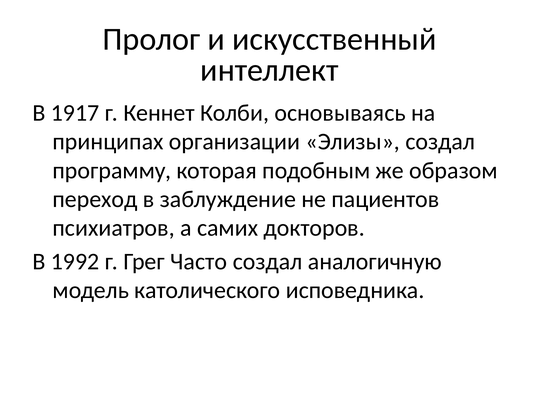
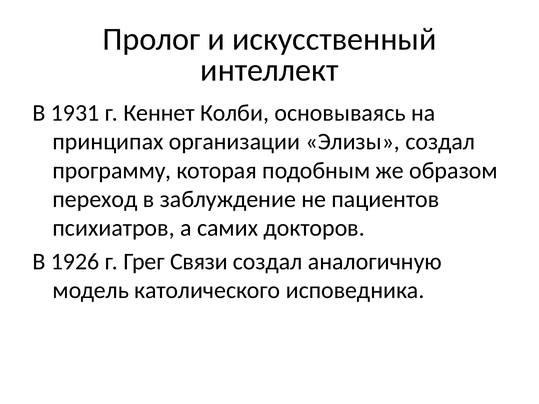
1917: 1917 -> 1931
1992: 1992 -> 1926
Часто: Часто -> Связи
